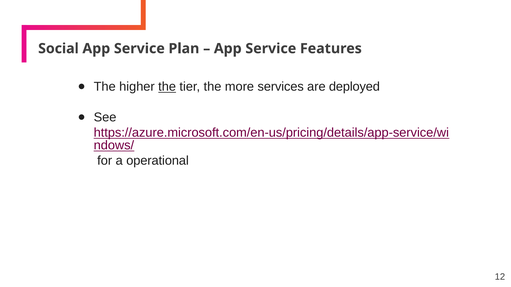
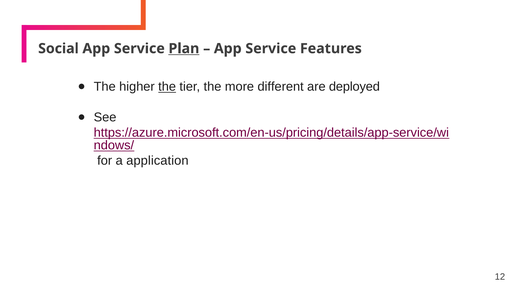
Plan underline: none -> present
services: services -> different
operational: operational -> application
